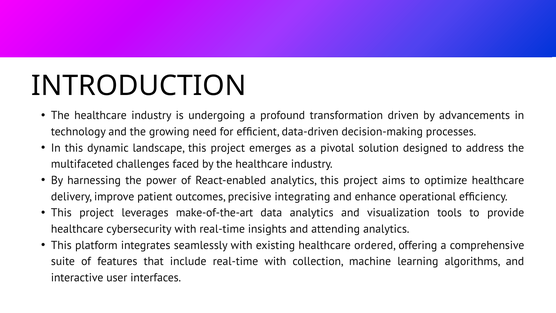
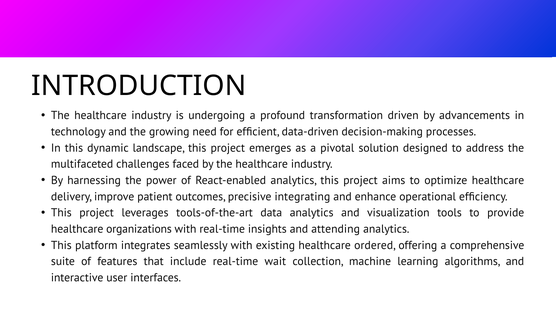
make-of-the-art: make-of-the-art -> tools-of-the-art
cybersecurity: cybersecurity -> organizations
real-time with: with -> wait
